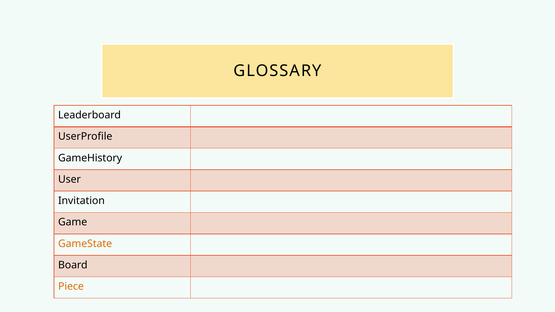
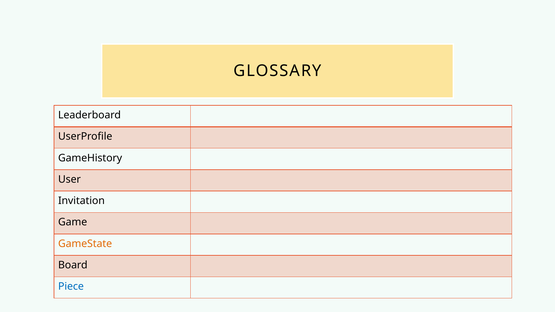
Piece colour: orange -> blue
